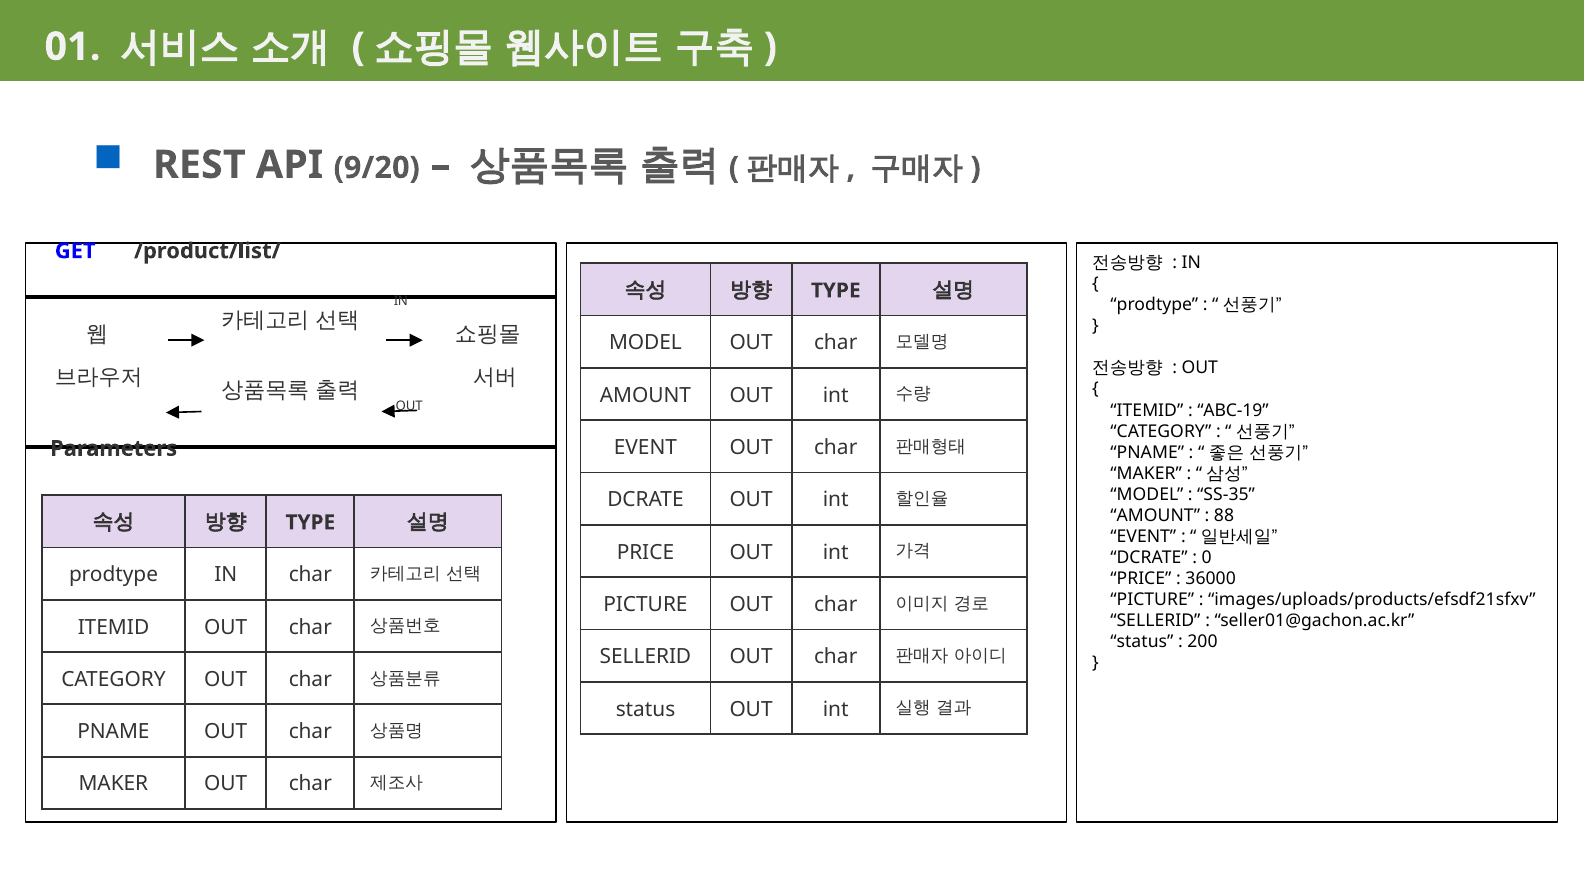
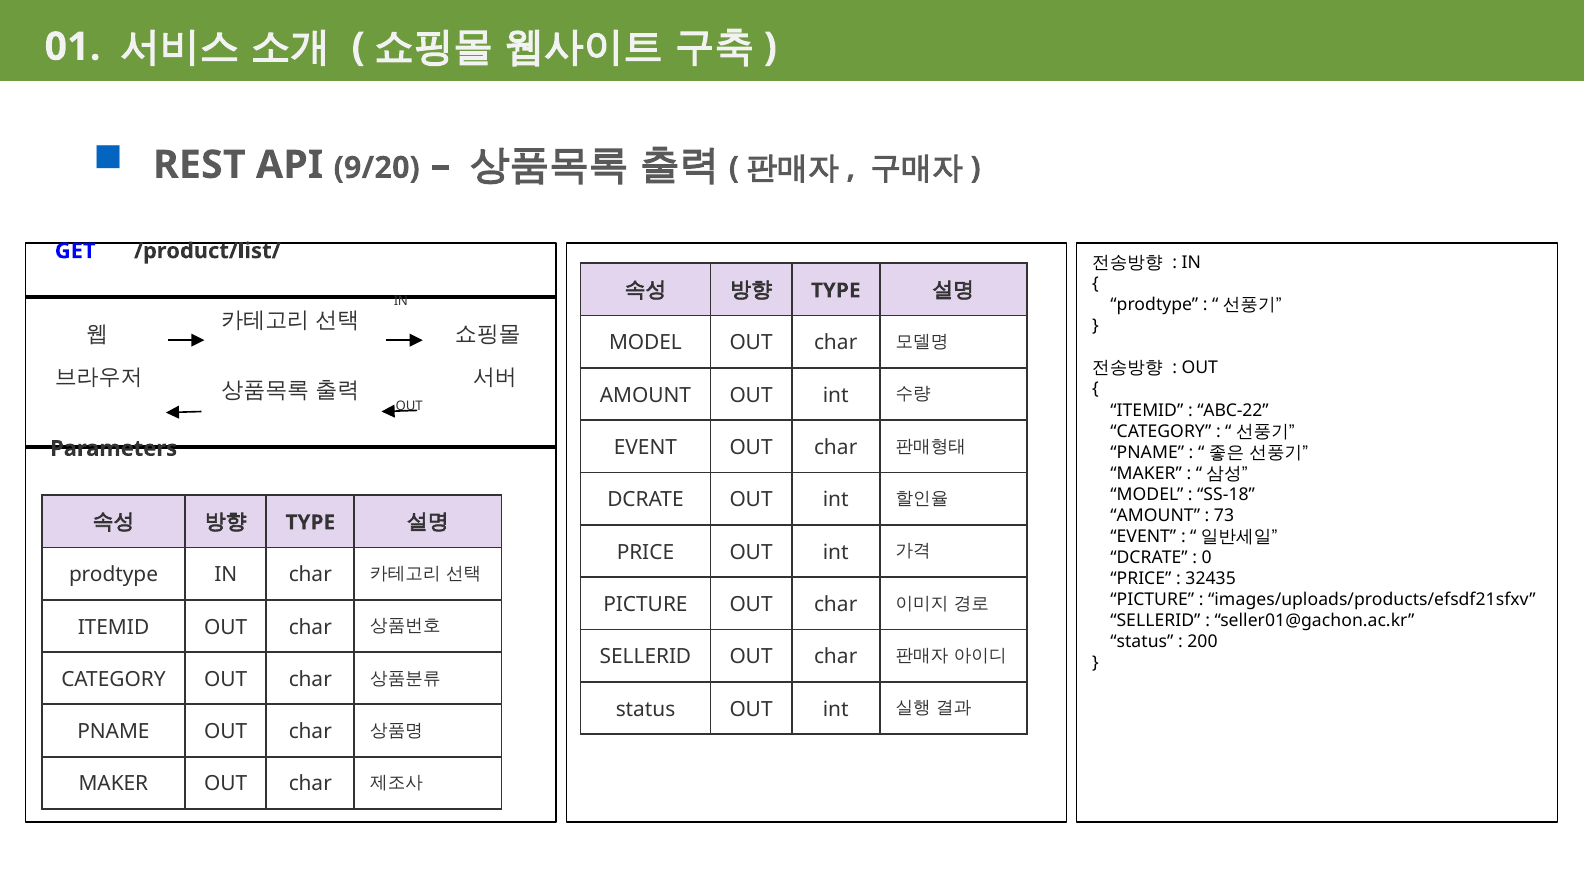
ABC-19: ABC-19 -> ABC-22
SS-35: SS-35 -> SS-18
88: 88 -> 73
36000: 36000 -> 32435
